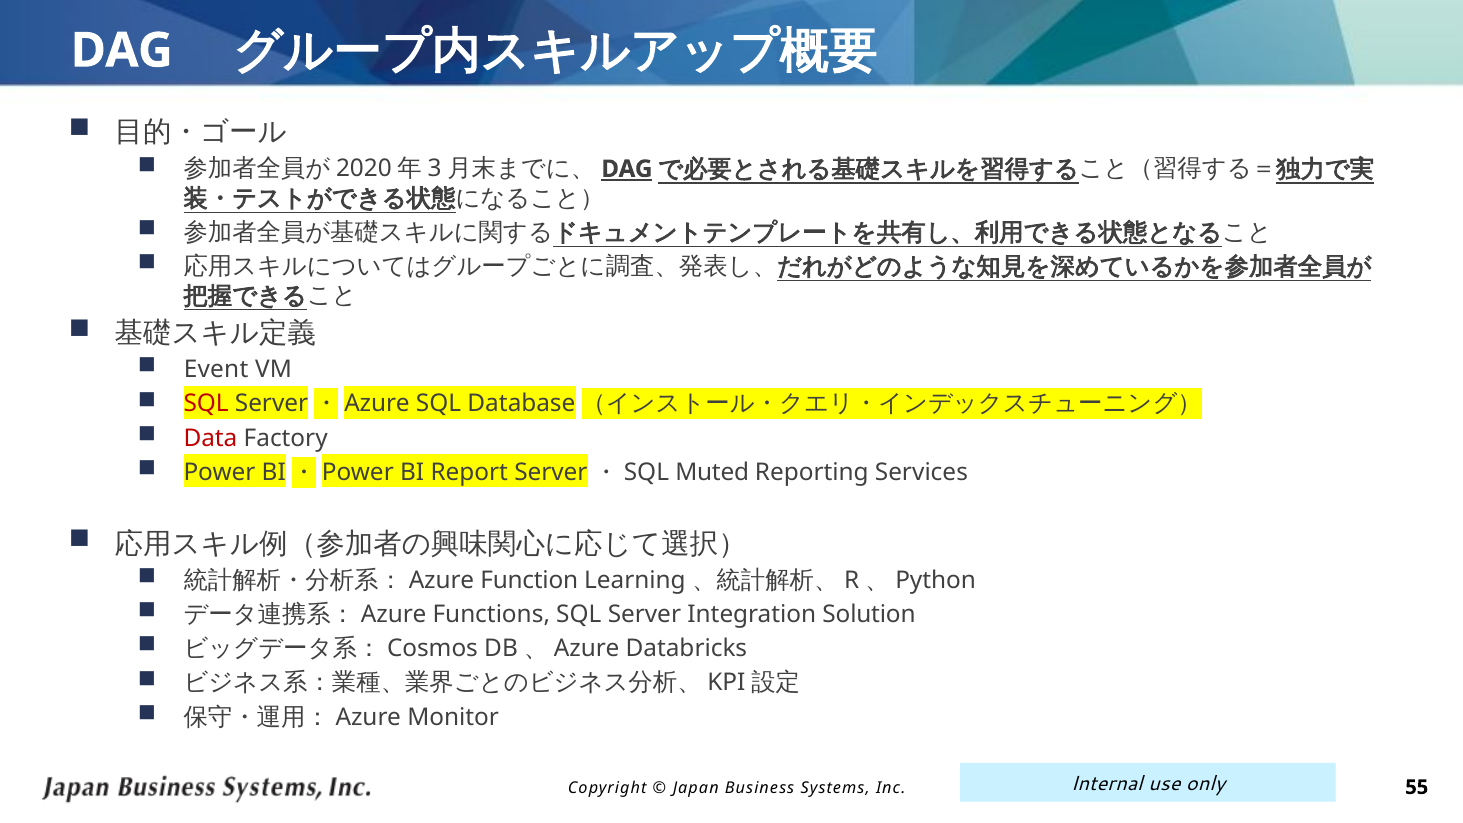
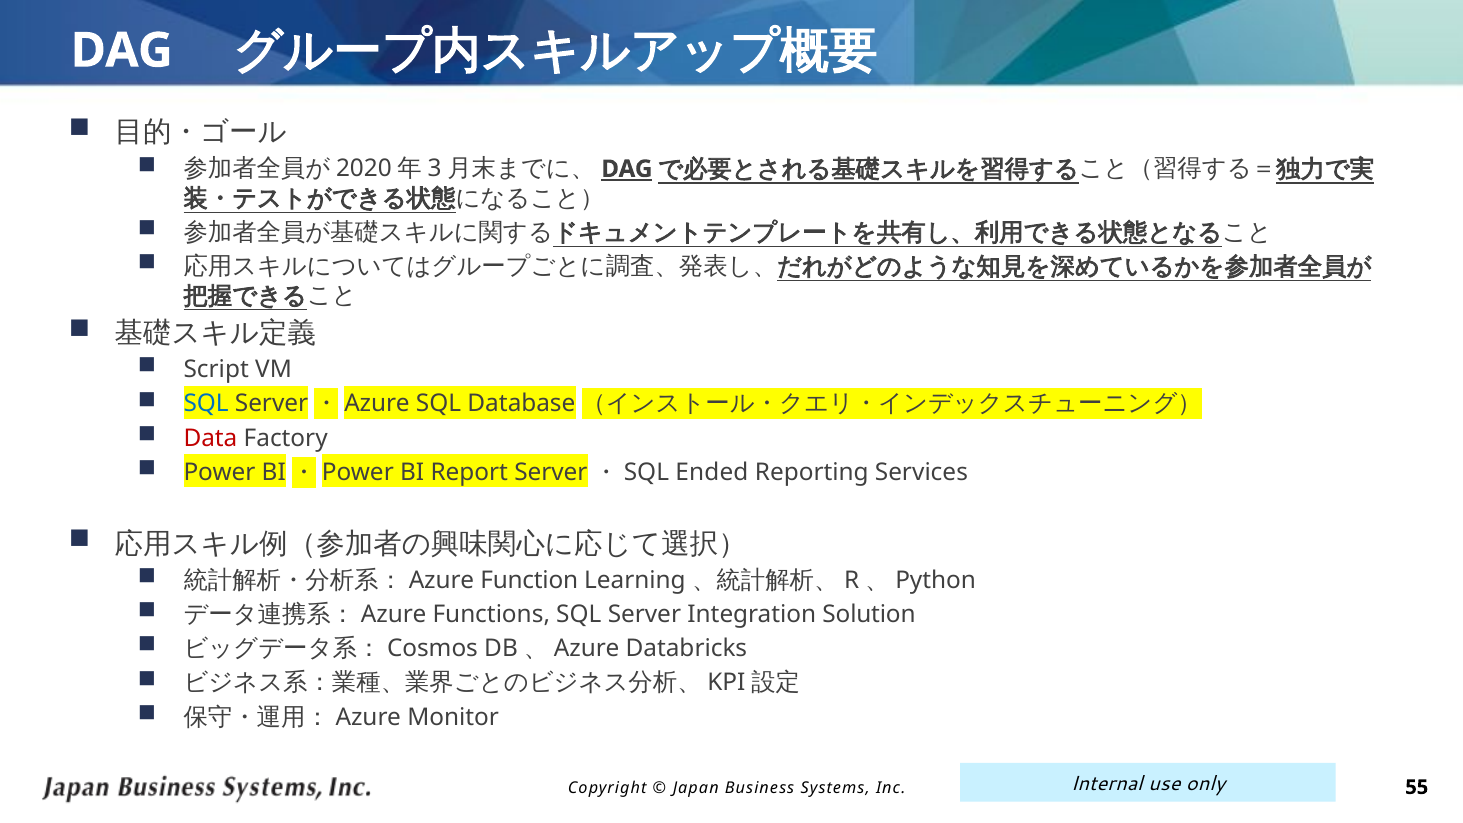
Event: Event -> Script
SQL at (206, 404) colour: red -> blue
Muted: Muted -> Ended
